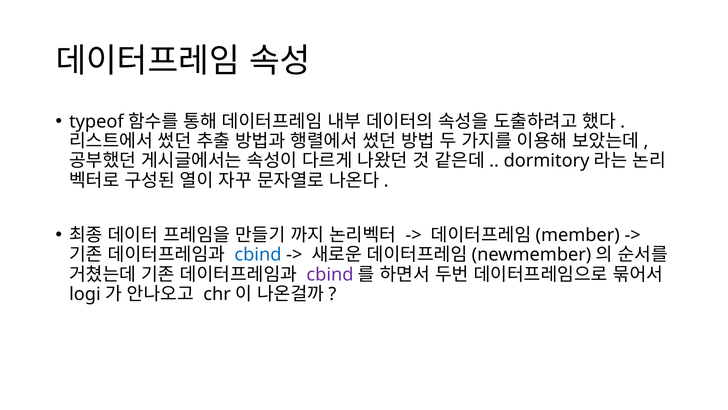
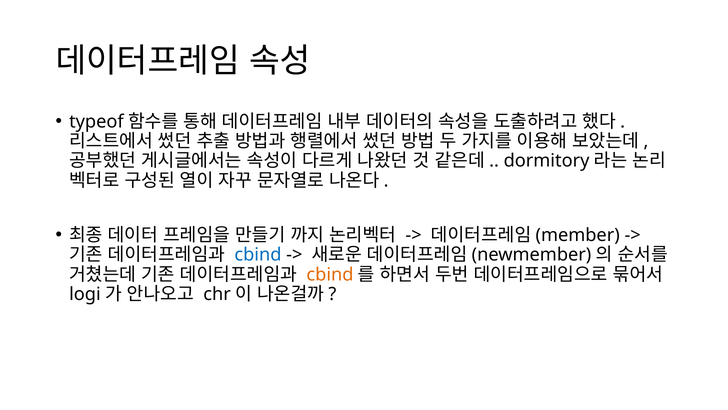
cbind at (330, 274) colour: purple -> orange
